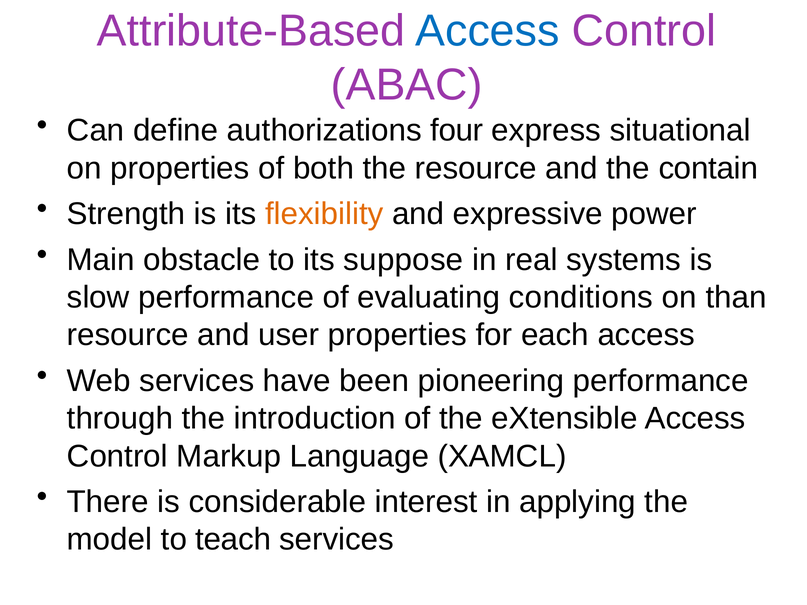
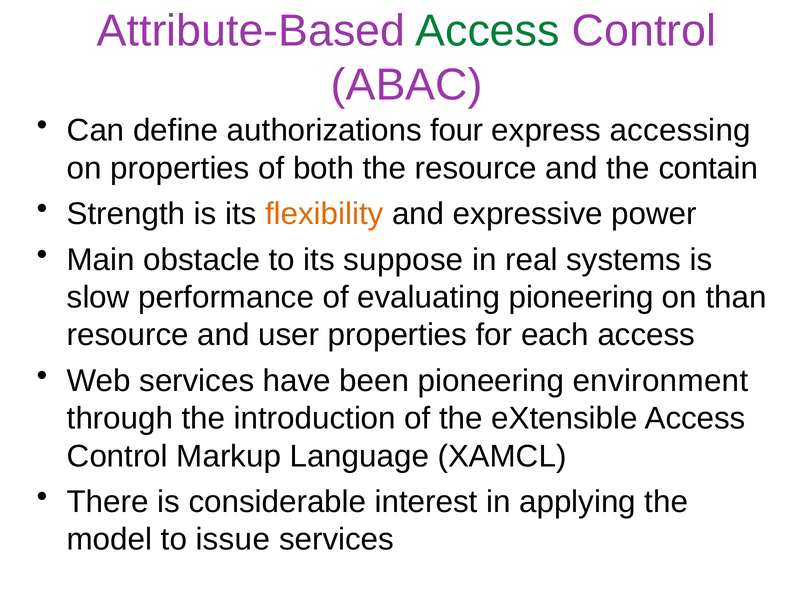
Access at (487, 31) colour: blue -> green
situational: situational -> accessing
evaluating conditions: conditions -> pioneering
pioneering performance: performance -> environment
teach: teach -> issue
